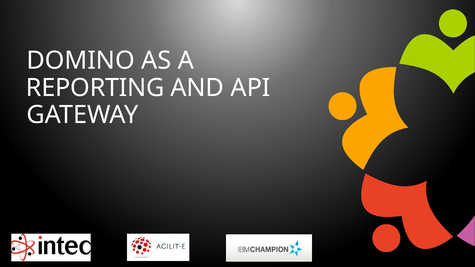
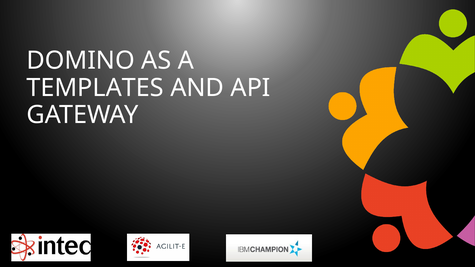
REPORTING: REPORTING -> TEMPLATES
